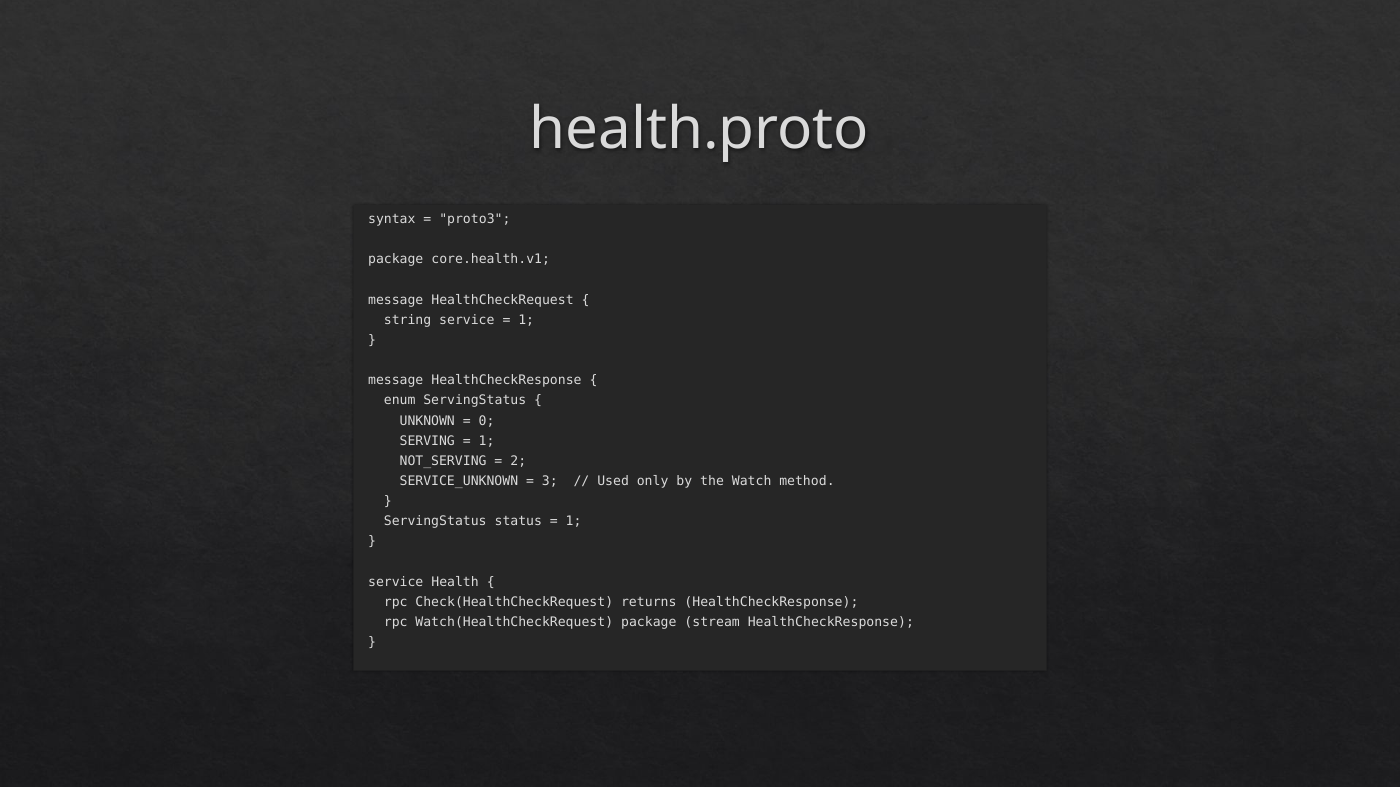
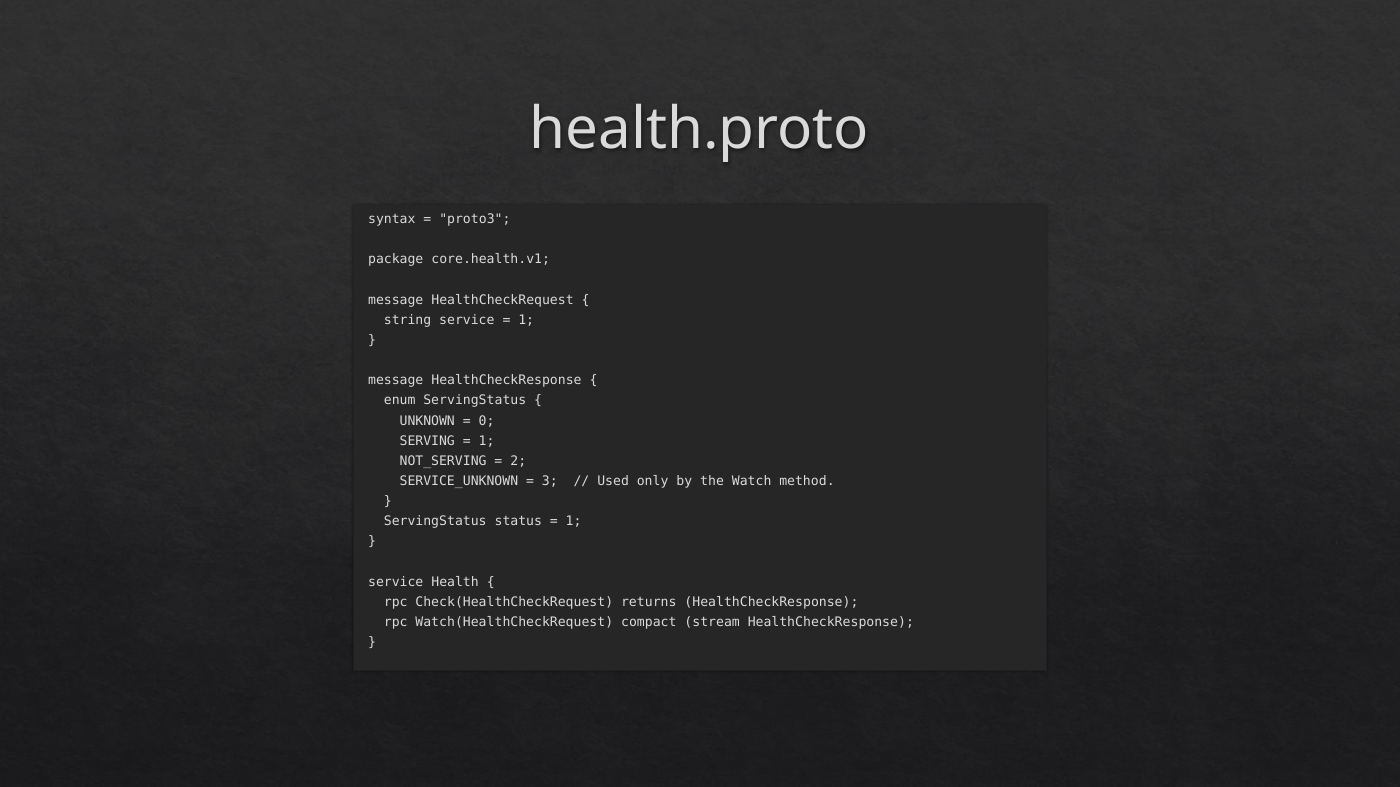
Watch(HealthCheckRequest package: package -> compact
